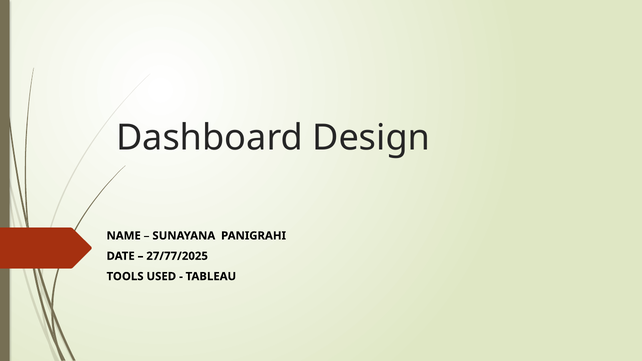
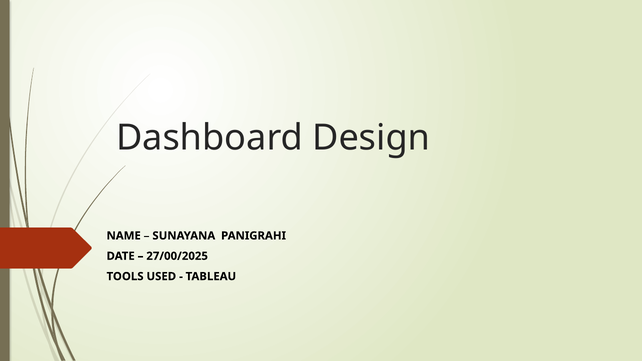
27/77/2025: 27/77/2025 -> 27/00/2025
